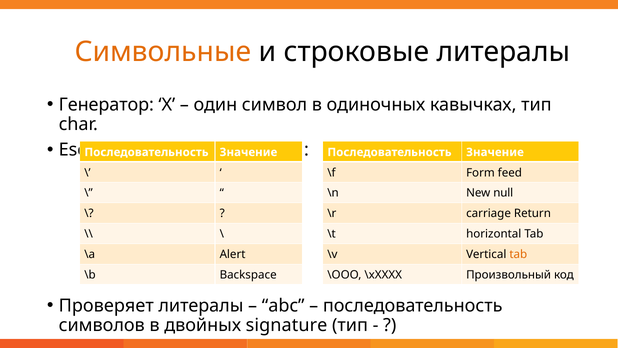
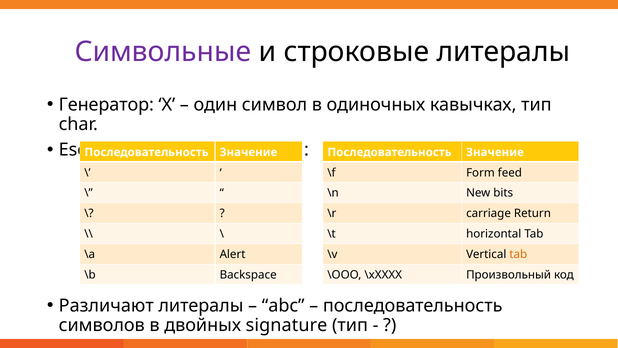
Символьные colour: orange -> purple
null: null -> bits
Проверяет: Проверяет -> Различают
